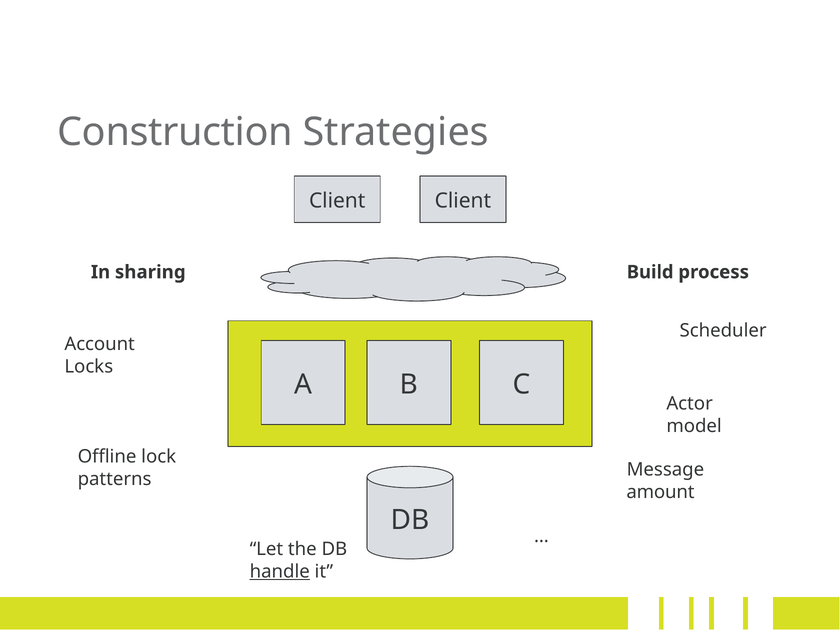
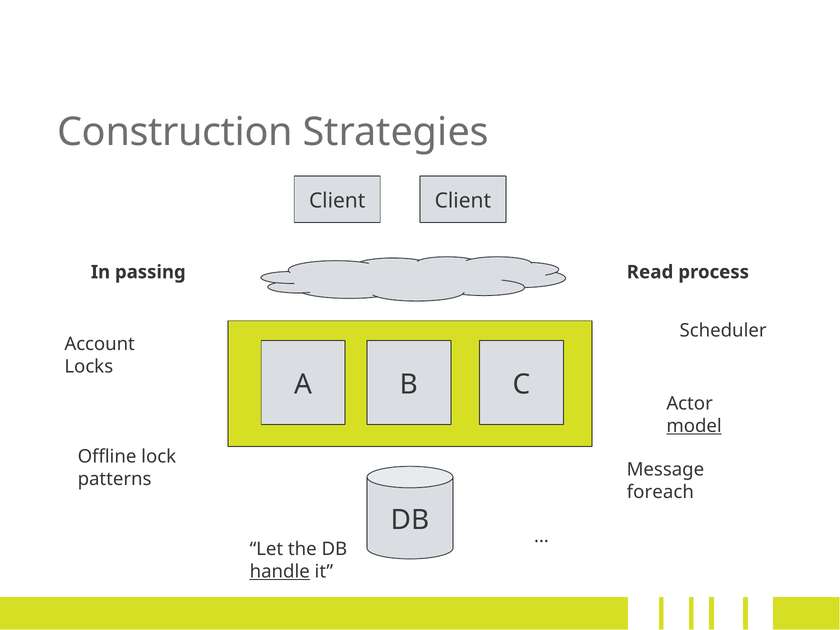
sharing: sharing -> passing
Build: Build -> Read
model underline: none -> present
amount: amount -> foreach
